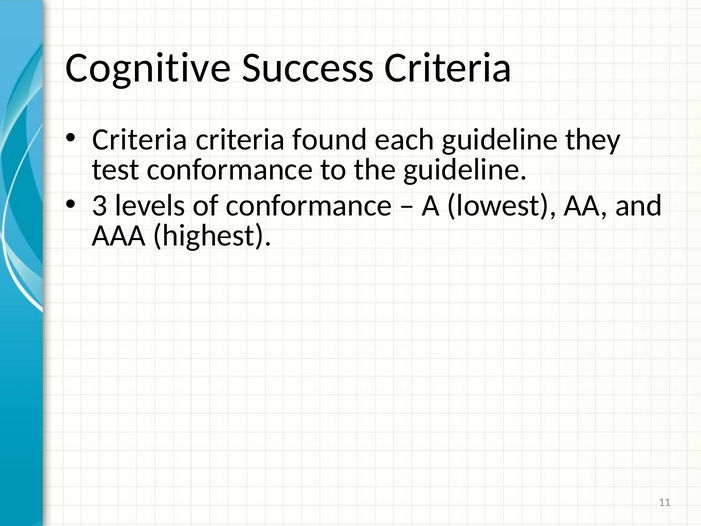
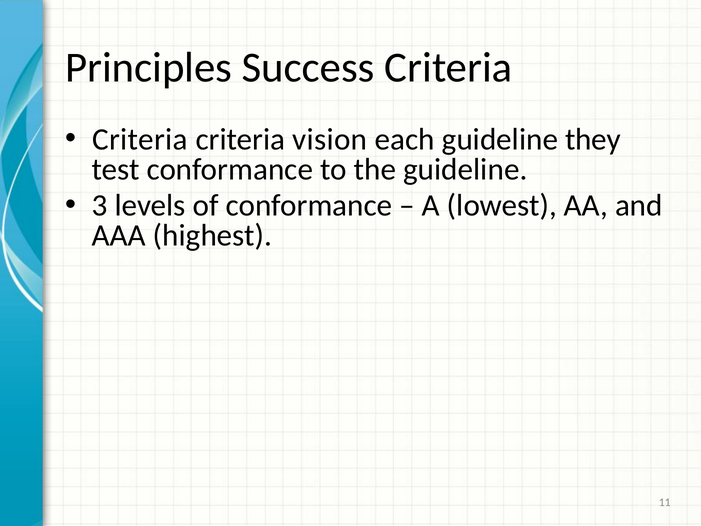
Cognitive: Cognitive -> Principles
found: found -> vision
